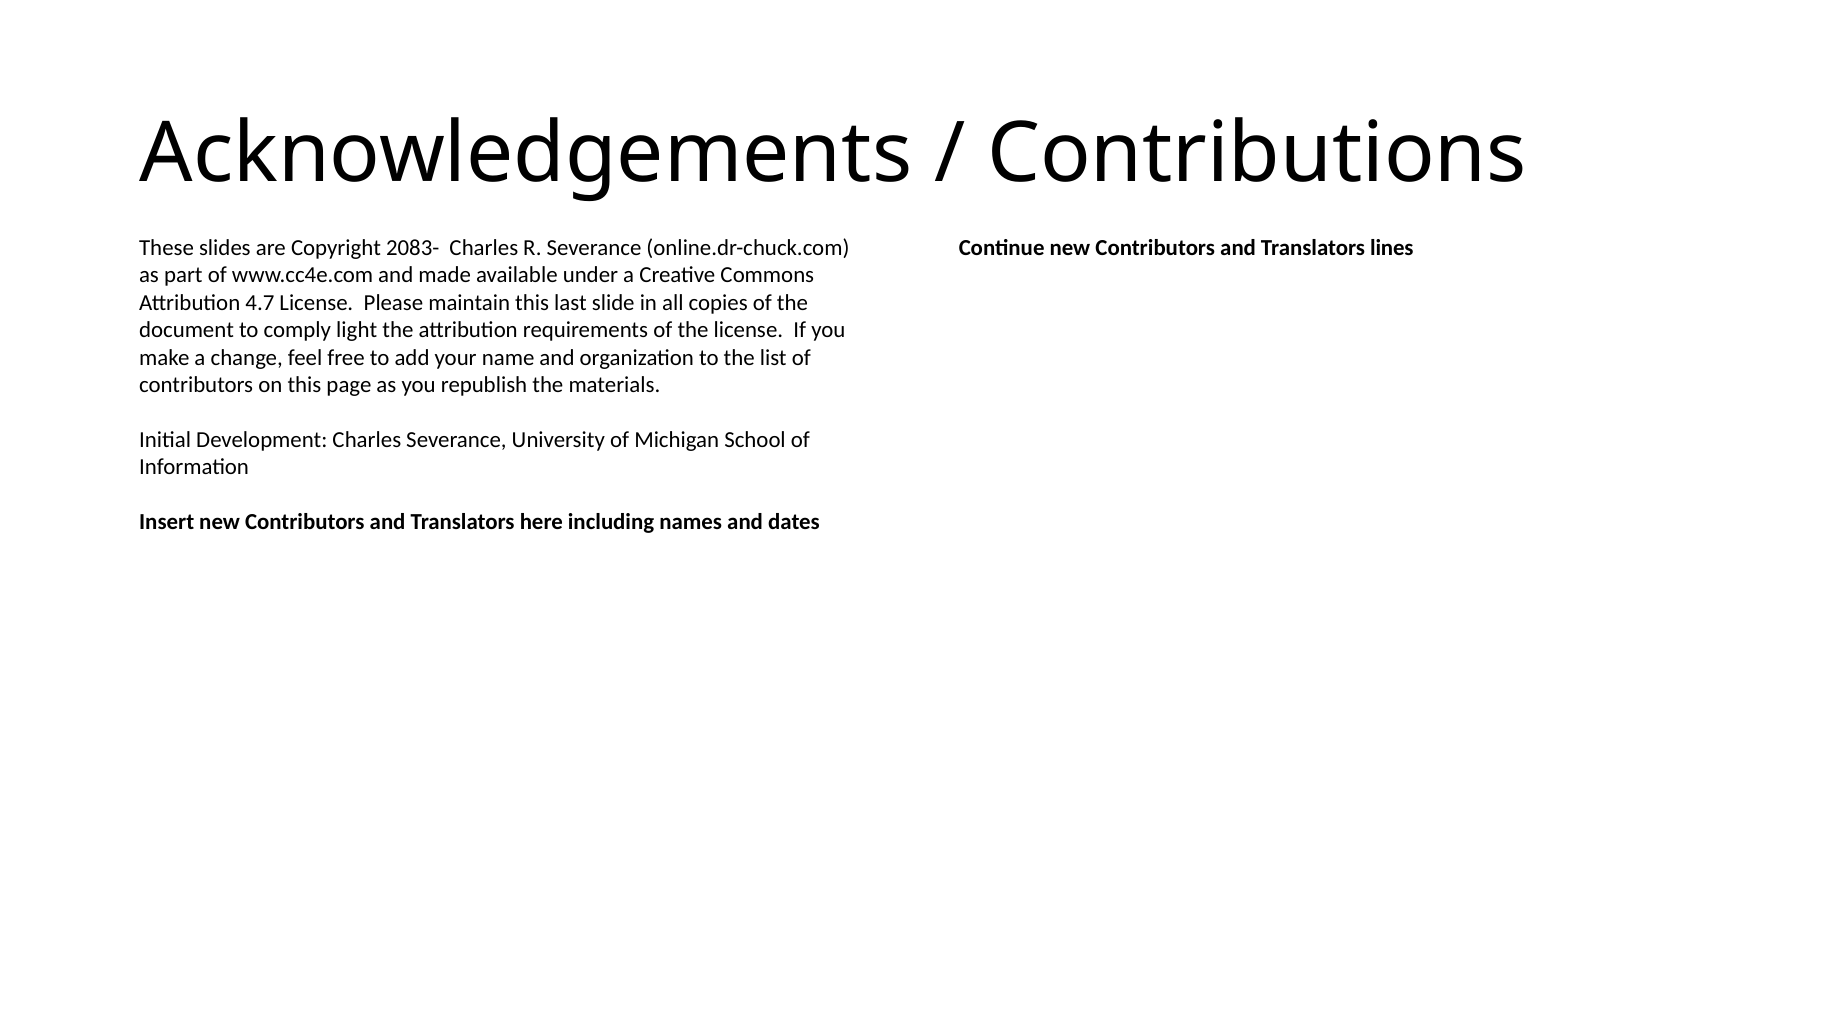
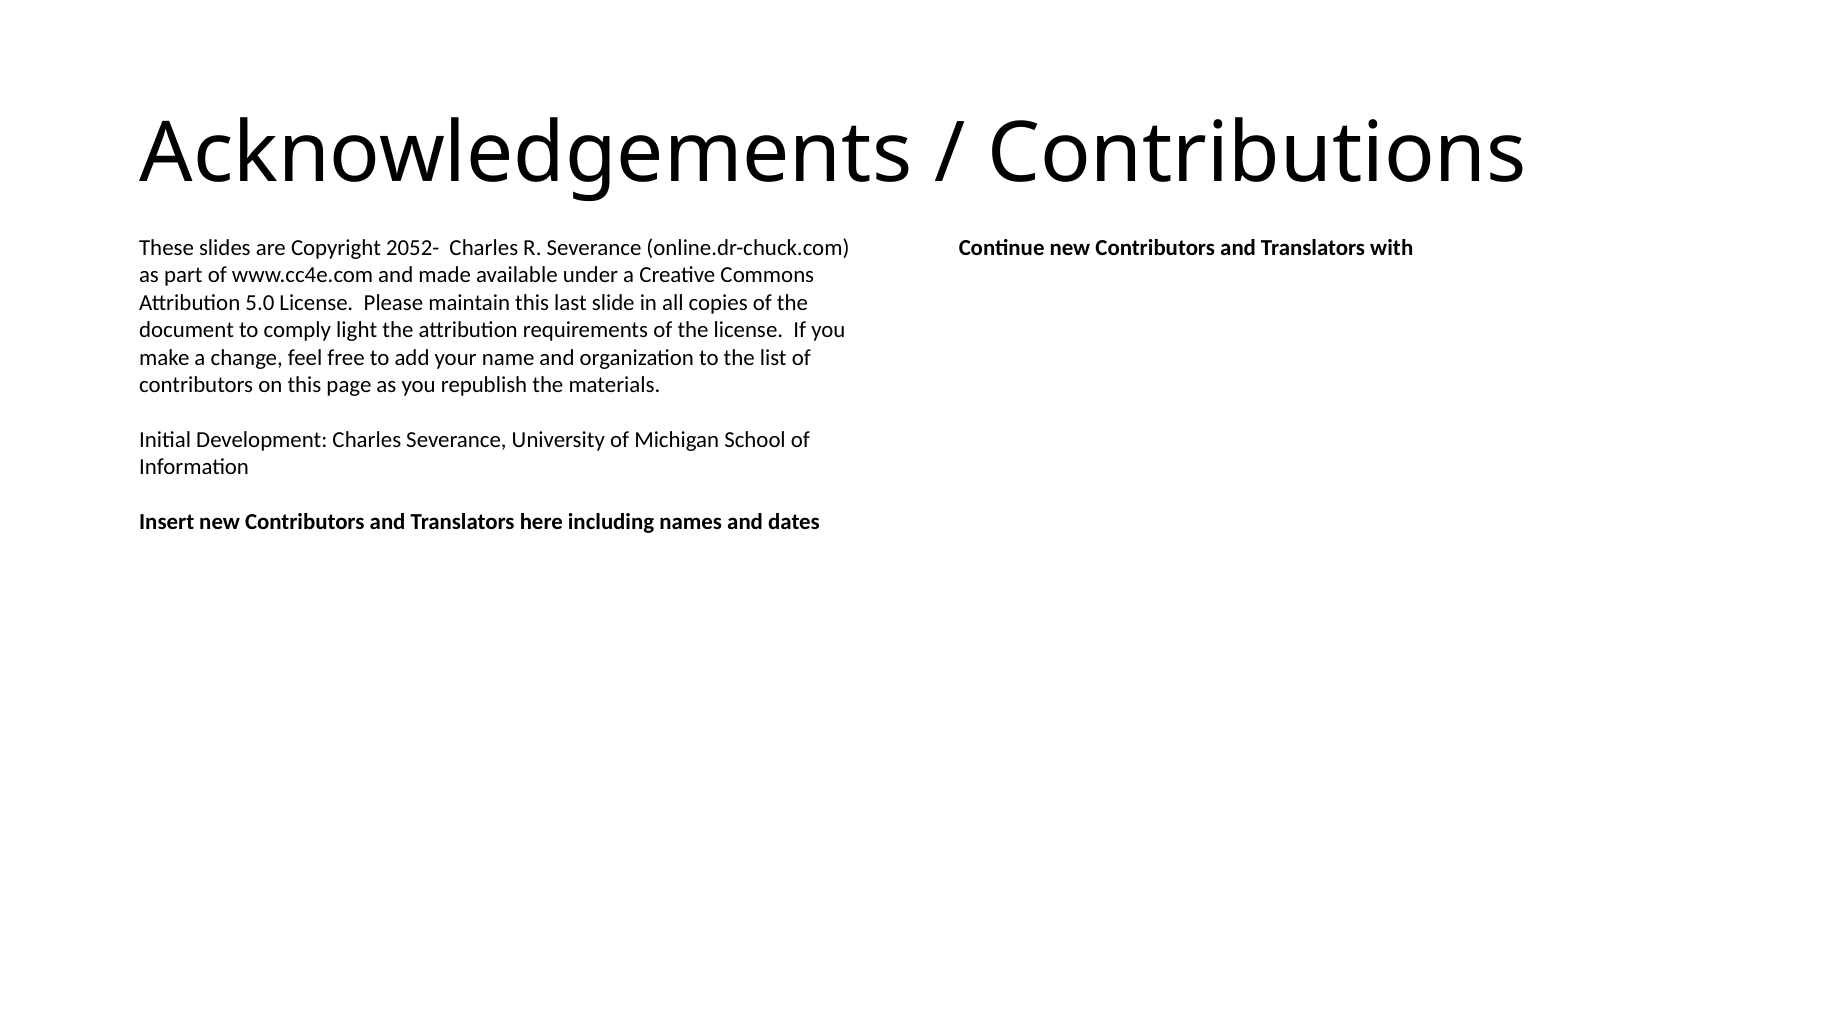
2083-: 2083- -> 2052-
lines: lines -> with
4.7: 4.7 -> 5.0
